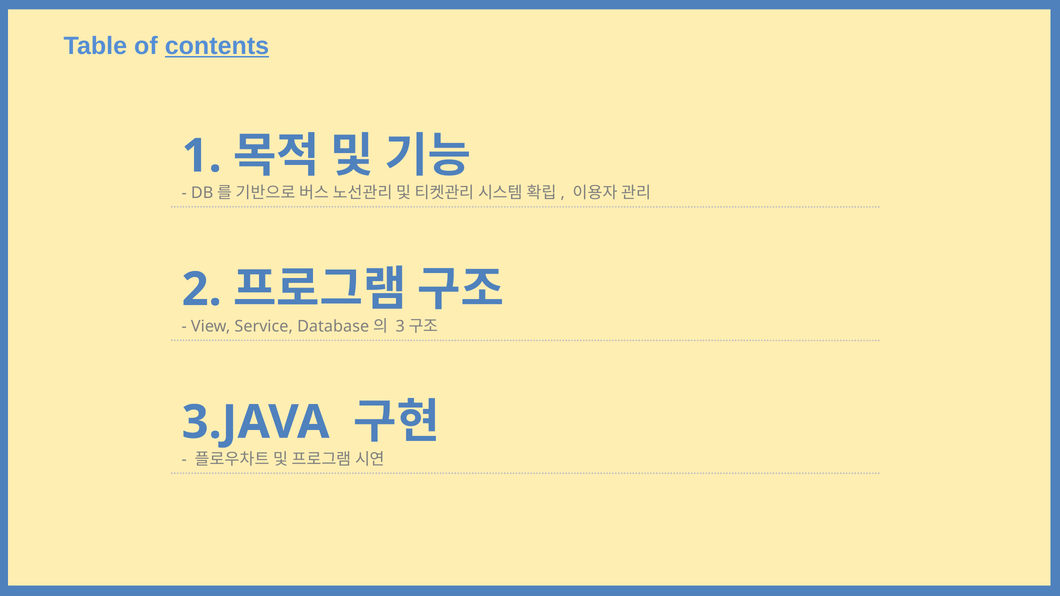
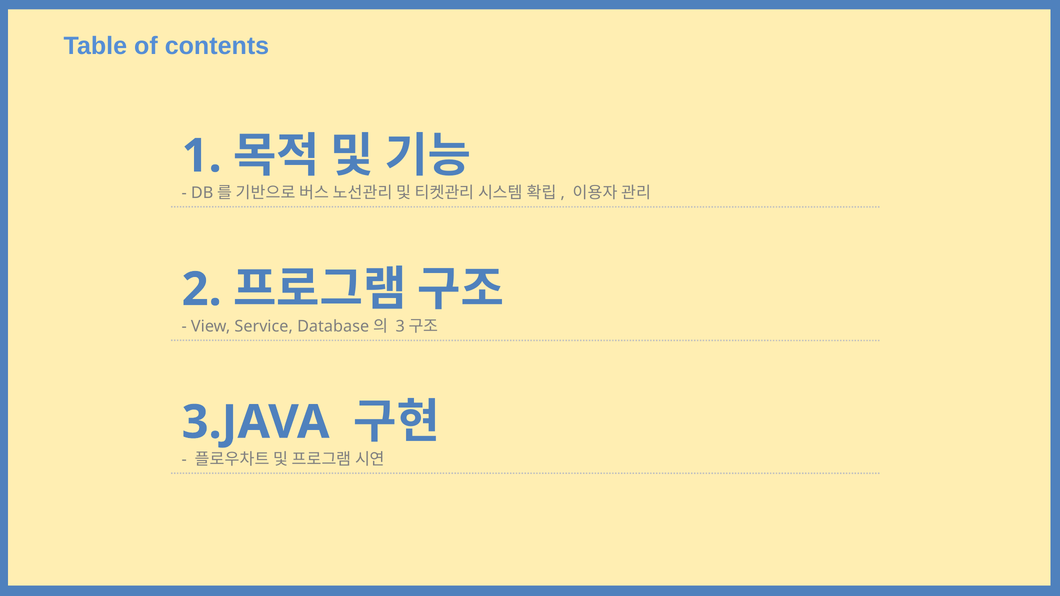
contents underline: present -> none
